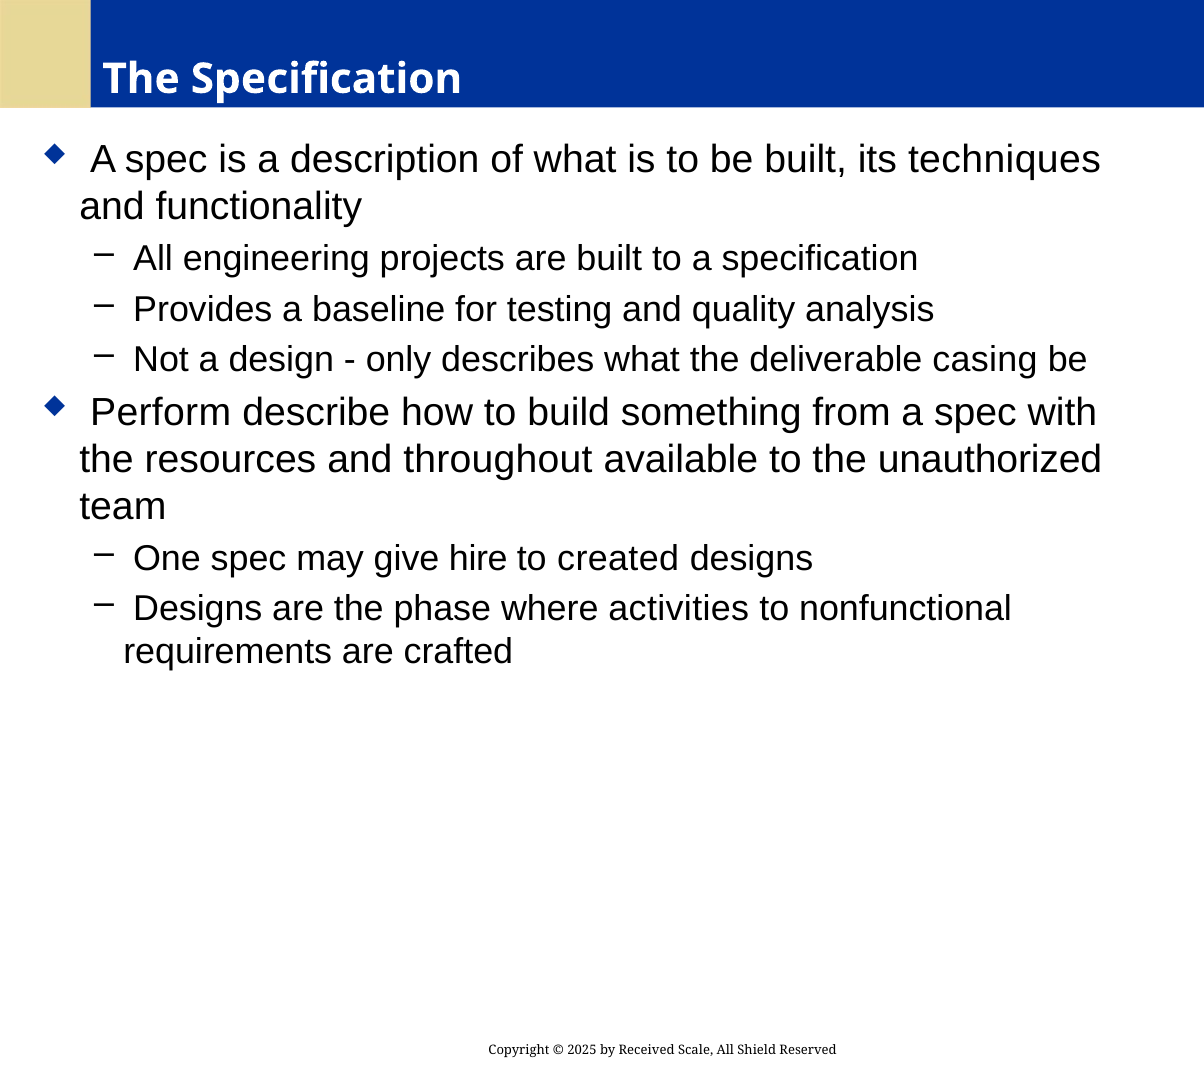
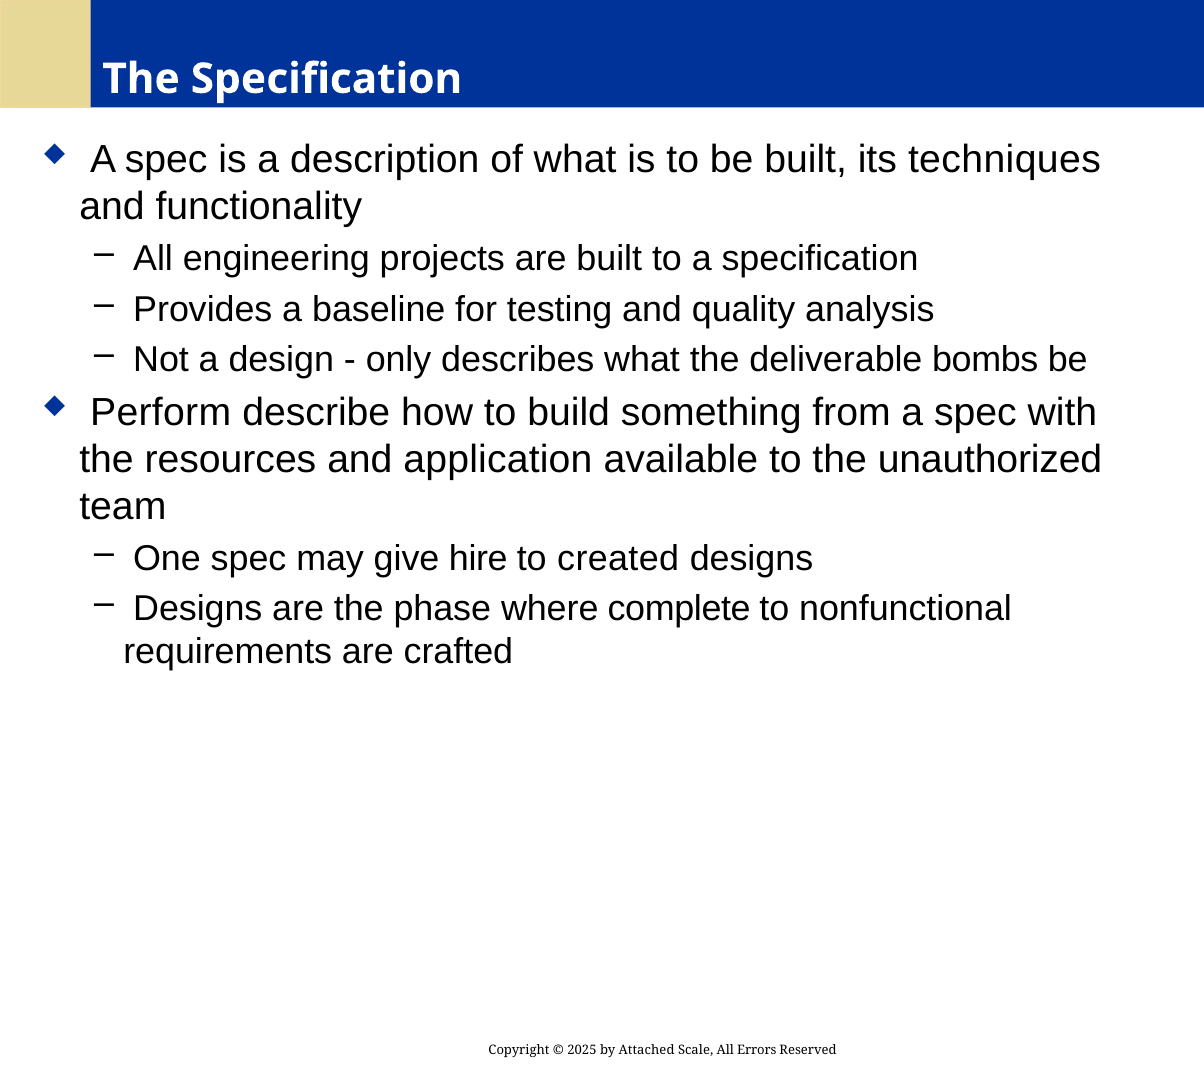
casing: casing -> bombs
throughout: throughout -> application
activities: activities -> complete
Received: Received -> Attached
Shield: Shield -> Errors
